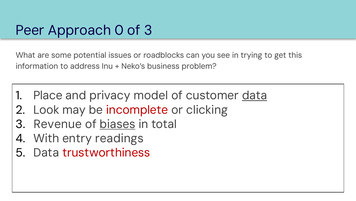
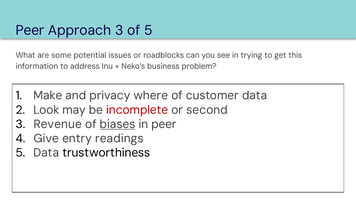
Approach 0: 0 -> 3
of 3: 3 -> 5
Place: Place -> Make
model: model -> where
data at (255, 95) underline: present -> none
clicking: clicking -> second
in total: total -> peer
With: With -> Give
trustworthiness colour: red -> black
